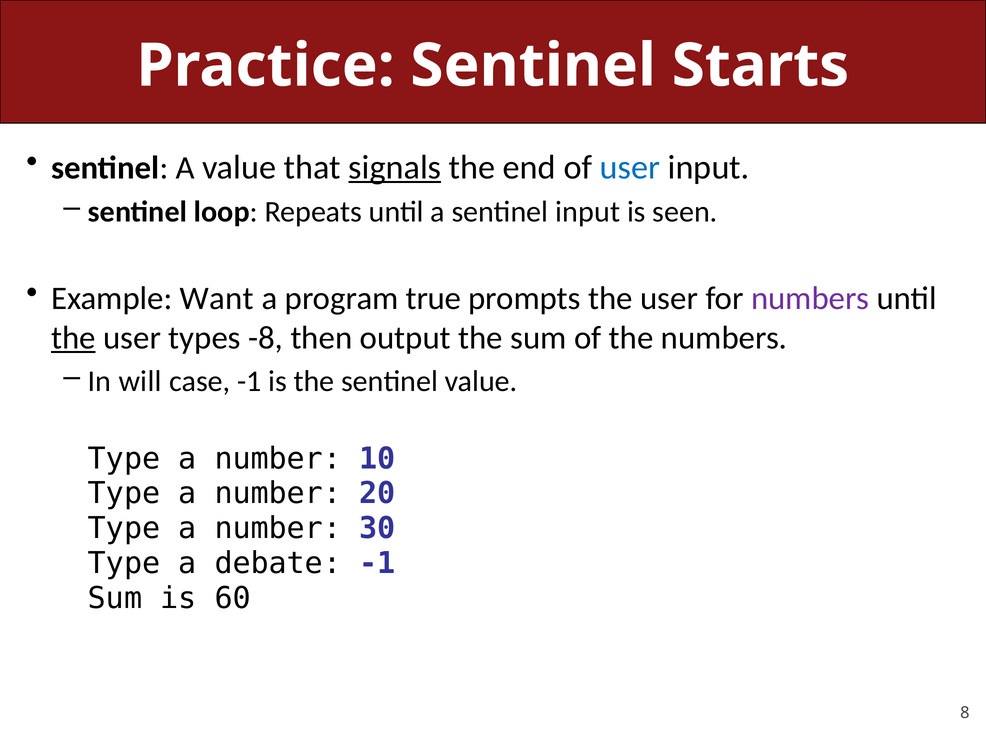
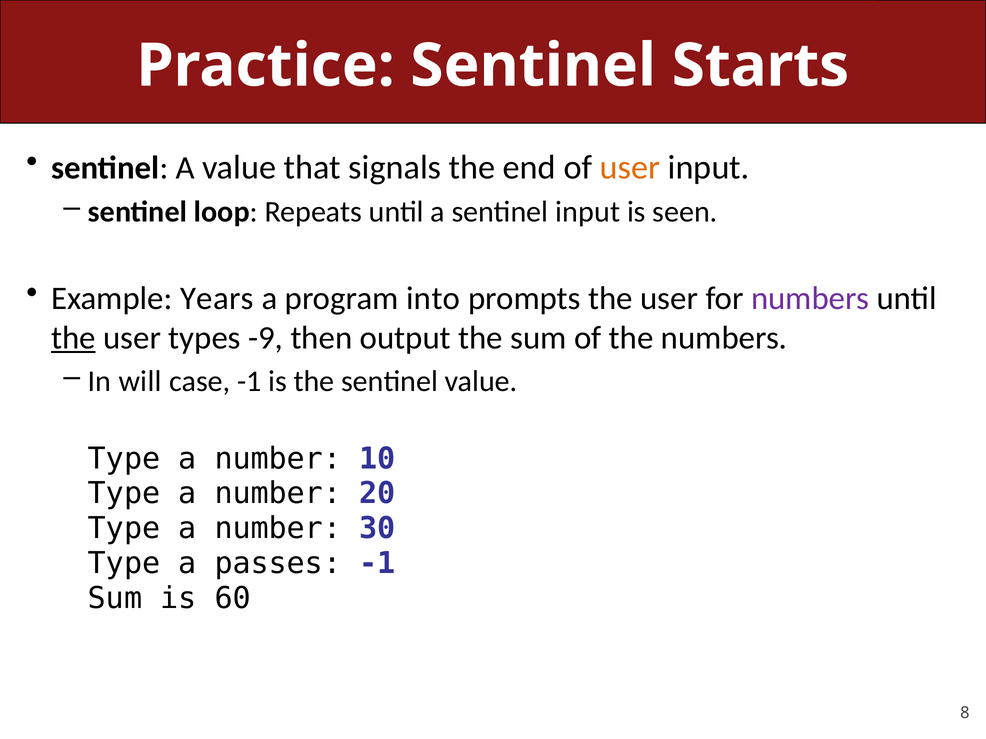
signals underline: present -> none
user at (630, 168) colour: blue -> orange
Want: Want -> Years
true: true -> into
-8: -8 -> -9
debate: debate -> passes
